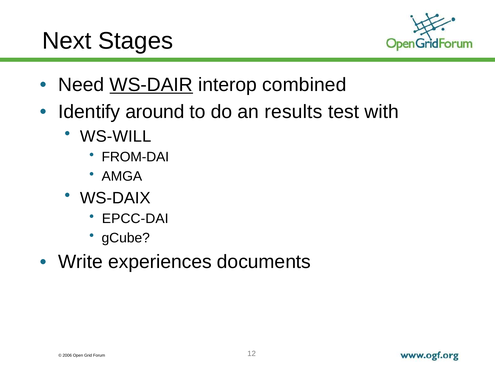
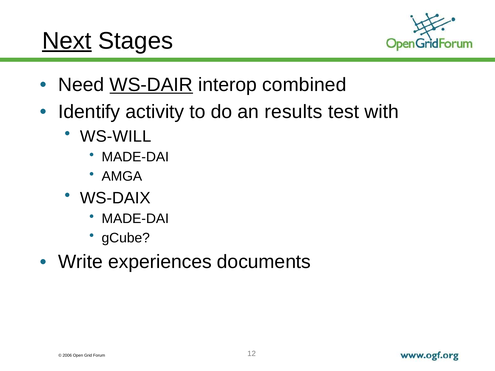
Next underline: none -> present
around: around -> activity
FROM-DAI at (135, 157): FROM-DAI -> MADE-DAI
EPCC-DAI at (135, 219): EPCC-DAI -> MADE-DAI
